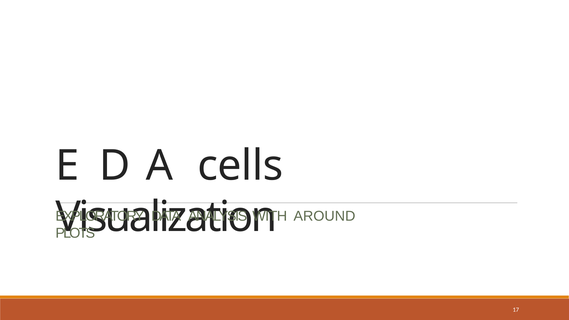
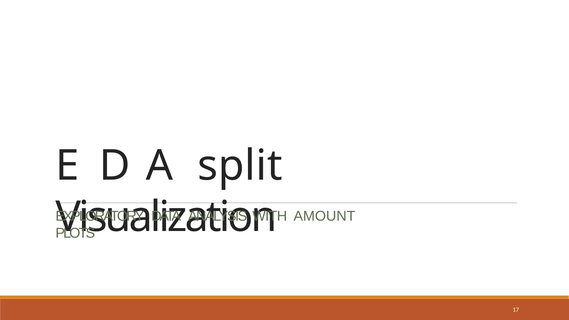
cells: cells -> split
AROUND: AROUND -> AMOUNT
